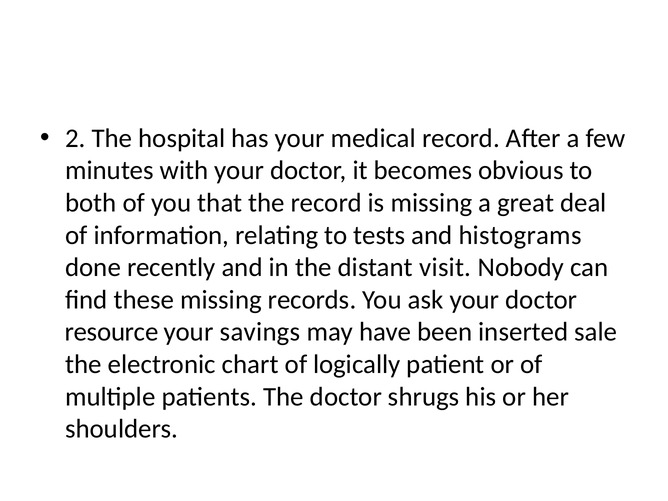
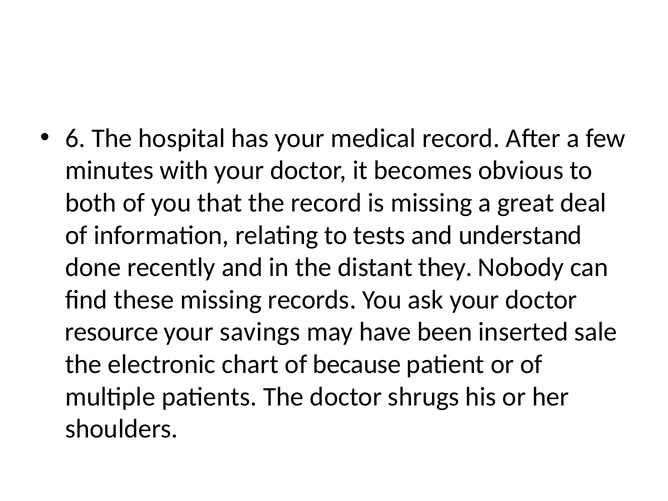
2: 2 -> 6
histograms: histograms -> understand
visit: visit -> they
logically: logically -> because
